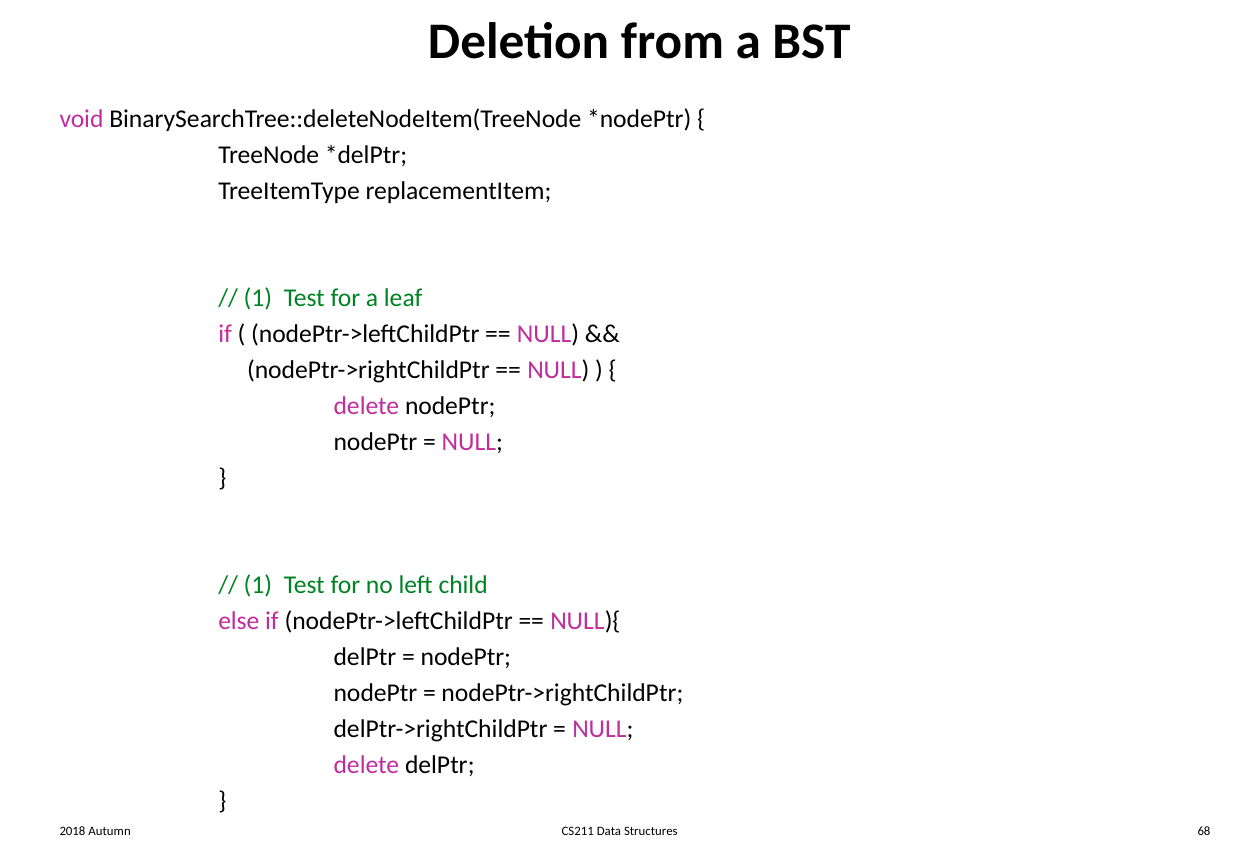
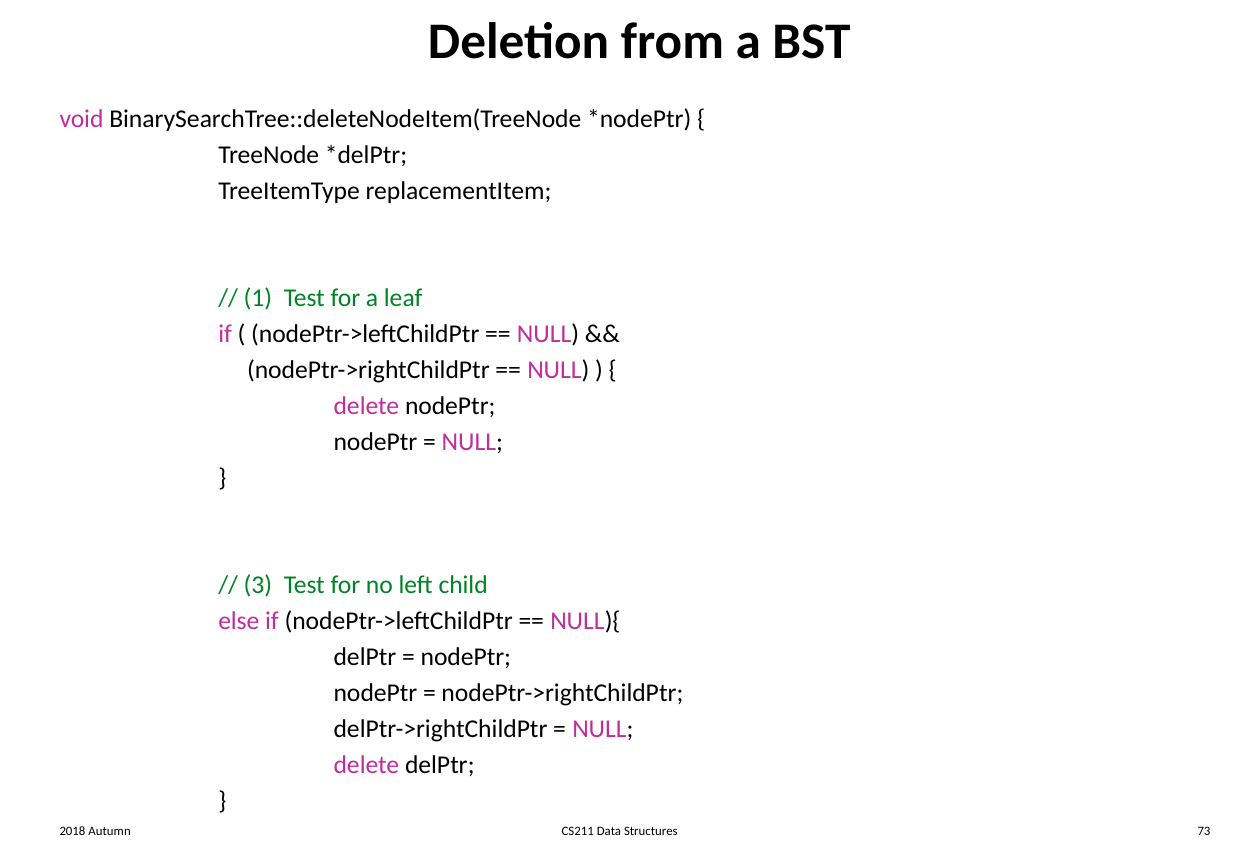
1 at (258, 586): 1 -> 3
68: 68 -> 73
